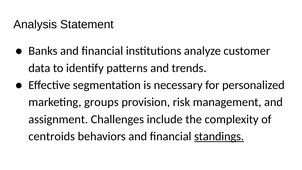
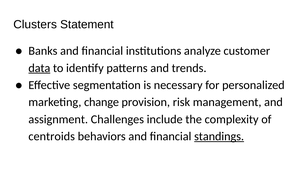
Analysis: Analysis -> Clusters
data underline: none -> present
groups: groups -> change
